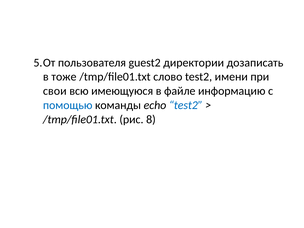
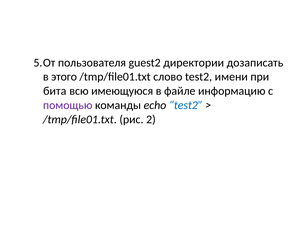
тоже: тоже -> этого
свои: свои -> бита
помощью colour: blue -> purple
8: 8 -> 2
